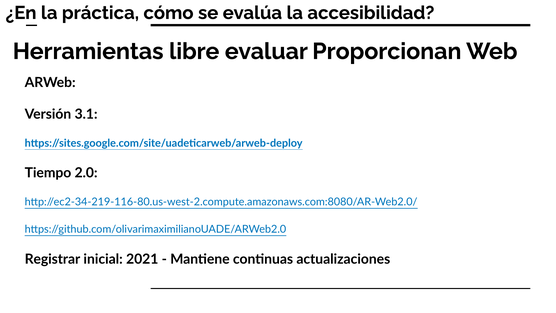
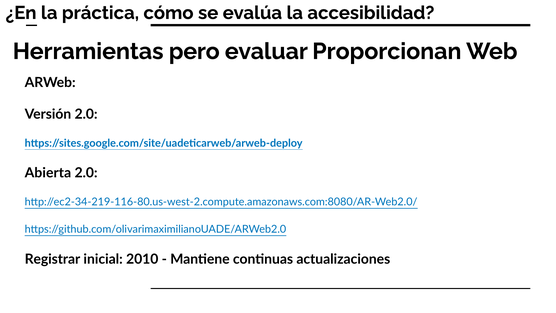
libre: libre -> pero
Versión 3.1: 3.1 -> 2.0
Tiempo: Tiempo -> Abierta
2021: 2021 -> 2010
